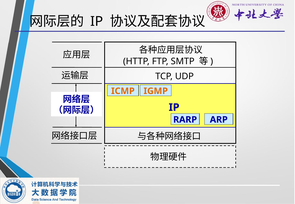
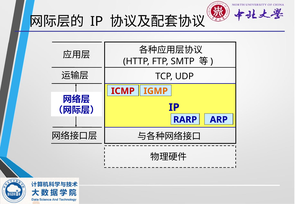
ICMP colour: orange -> red
